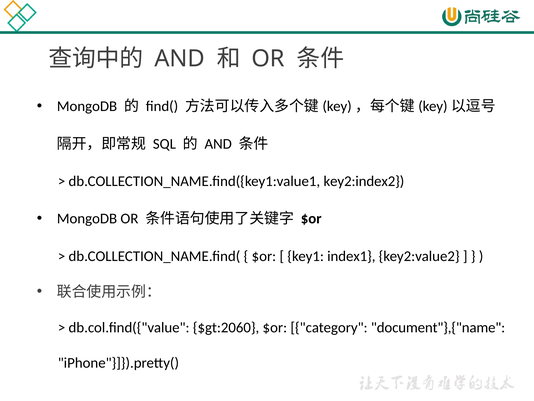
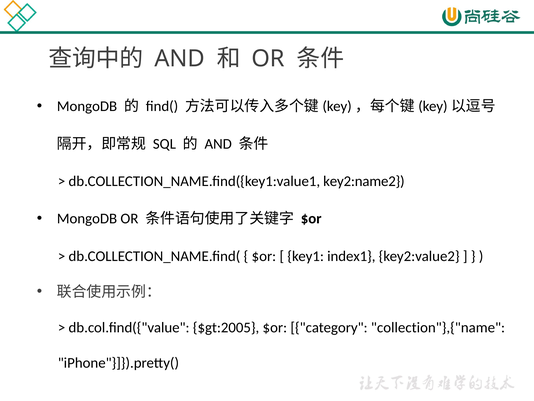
key2:index2: key2:index2 -> key2:name2
$gt:2060: $gt:2060 -> $gt:2005
document"},{"name: document"},{"name -> collection"},{"name
